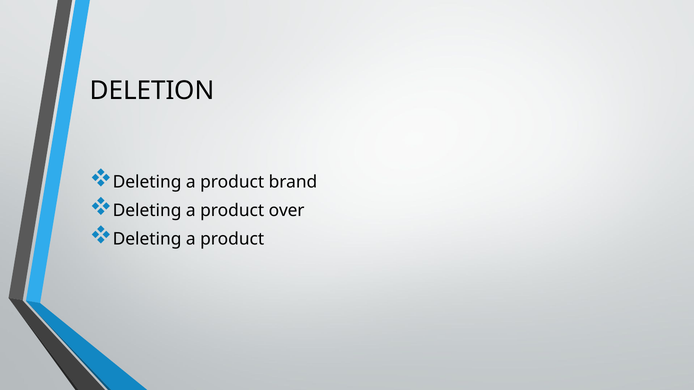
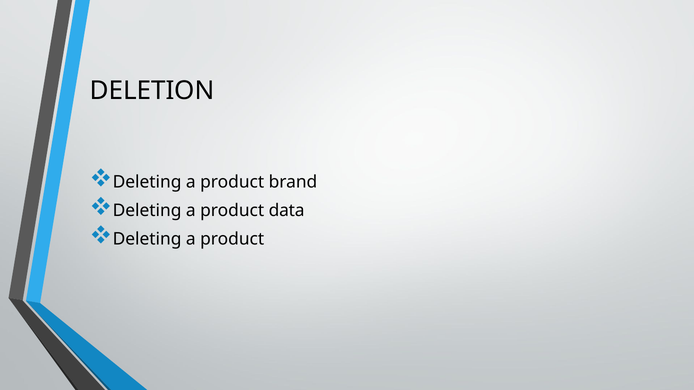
over: over -> data
